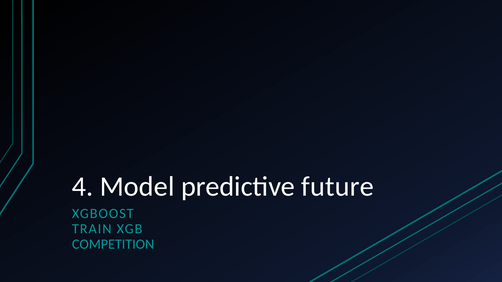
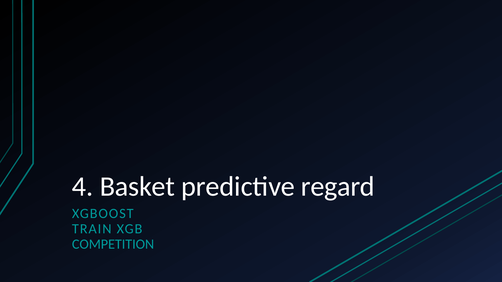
Model: Model -> Basket
future: future -> regard
